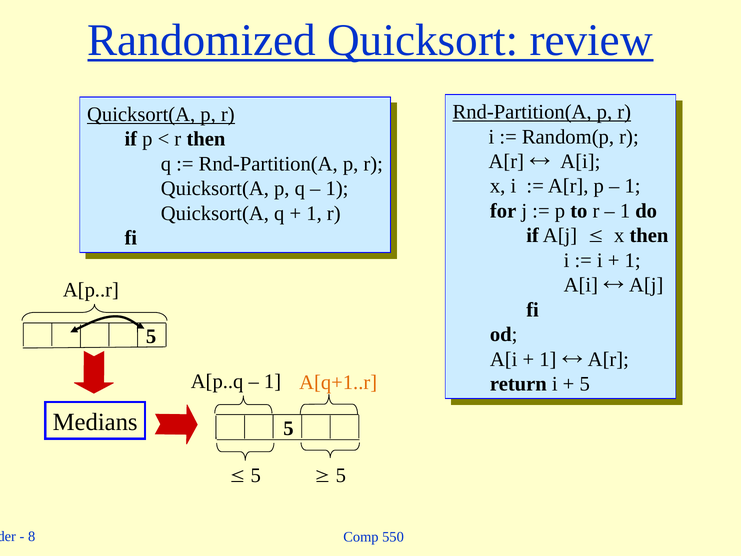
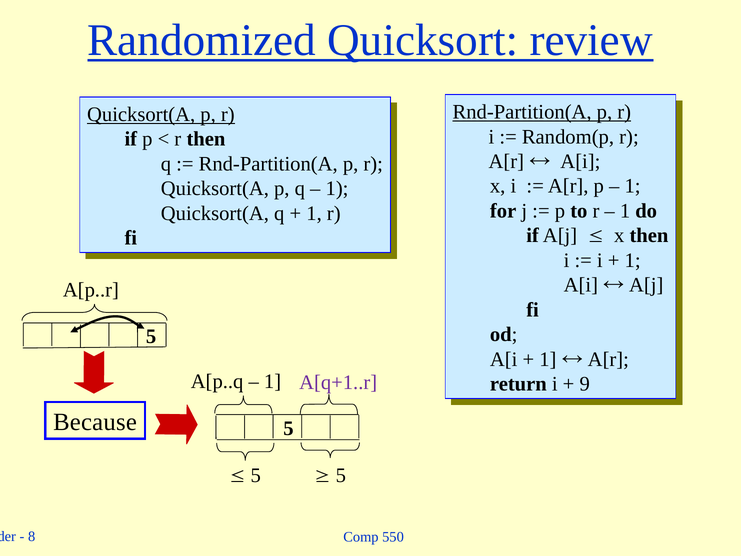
A[q+1..r colour: orange -> purple
5 at (585, 384): 5 -> 9
Medians: Medians -> Because
